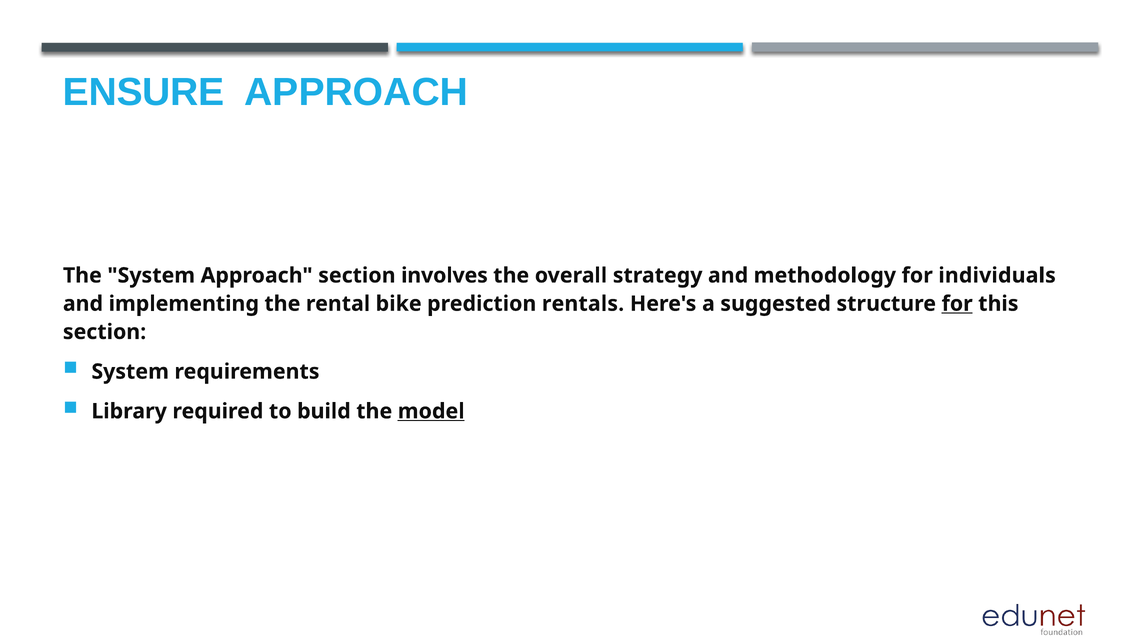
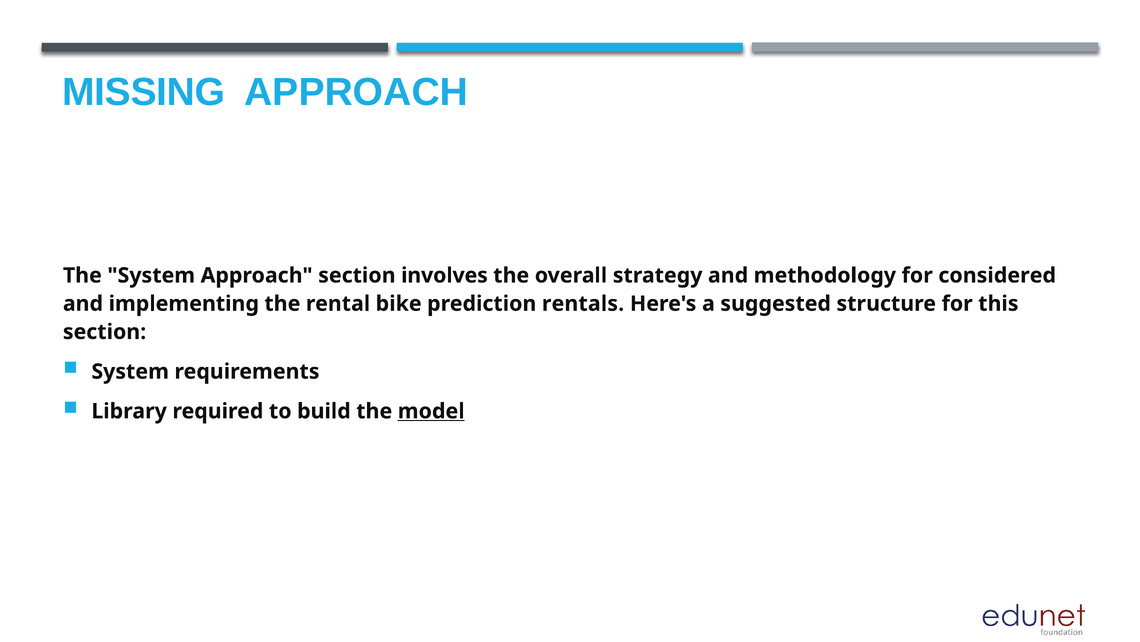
ENSURE: ENSURE -> MISSING
individuals: individuals -> considered
for at (957, 303) underline: present -> none
